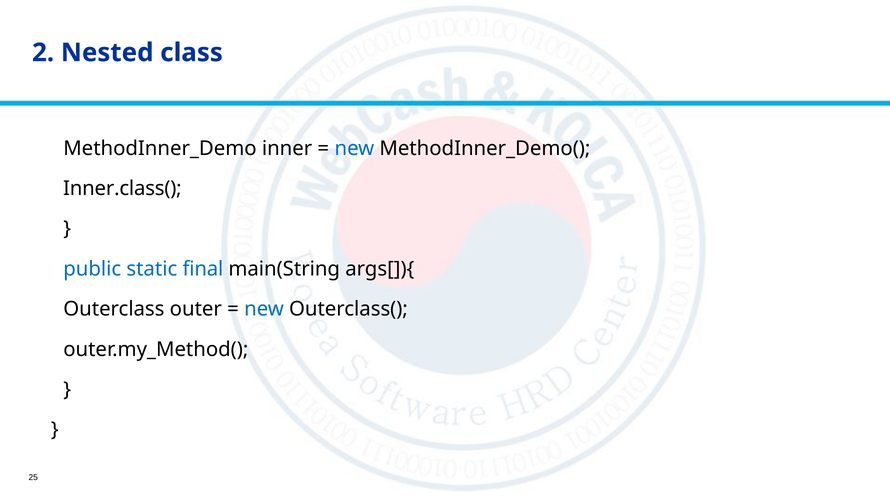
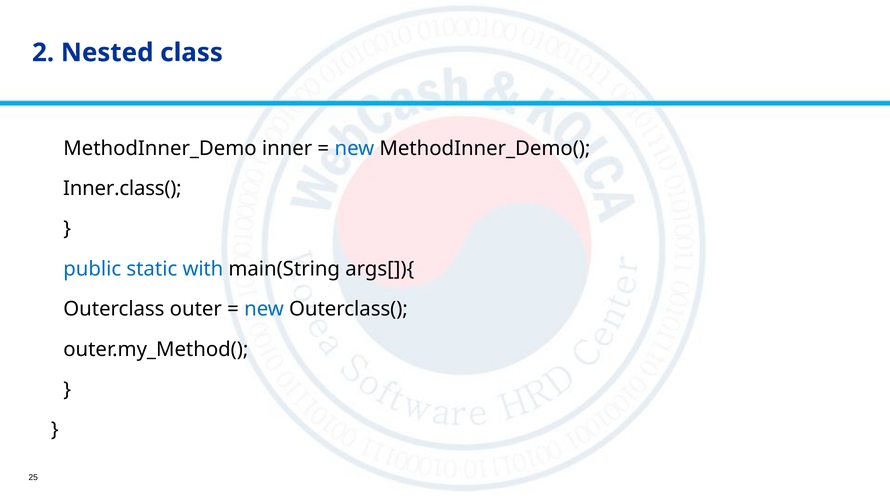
final: final -> with
